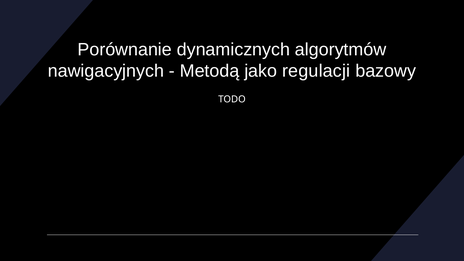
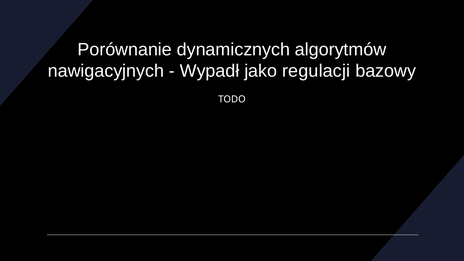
Metodą: Metodą -> Wypadł
